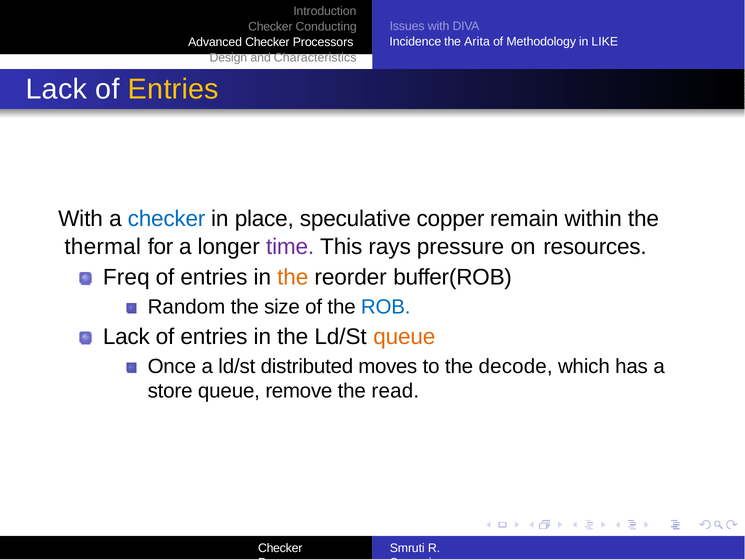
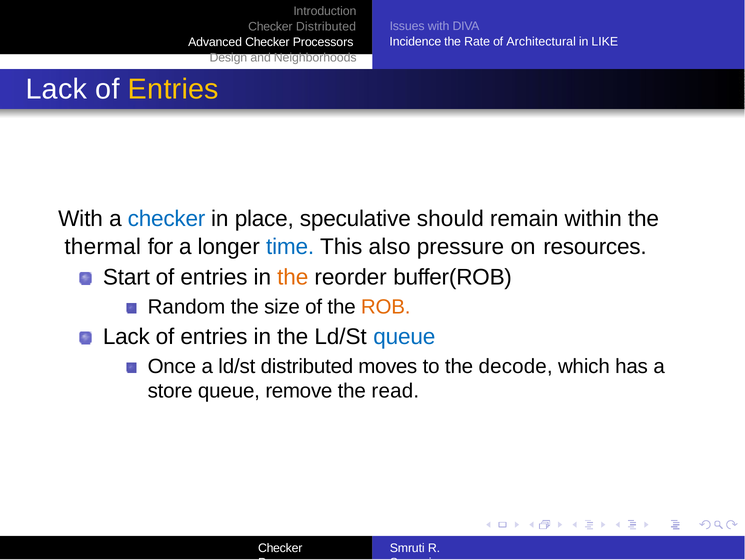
Checker Conducting: Conducting -> Distributed
Arita: Arita -> Rate
Methodology: Methodology -> Architectural
Characteristics: Characteristics -> Neighborhoods
copper: copper -> should
time colour: purple -> blue
rays: rays -> also
Freq: Freq -> Start
ROB colour: blue -> orange
queue at (404, 336) colour: orange -> blue
